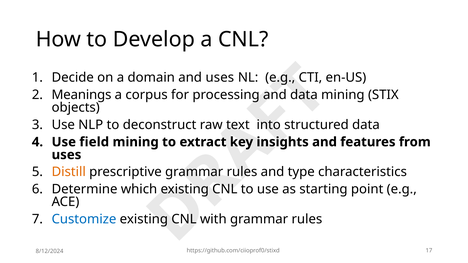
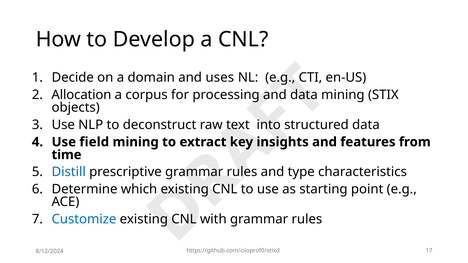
Meanings: Meanings -> Allocation
uses at (66, 155): uses -> time
Distill colour: orange -> blue
